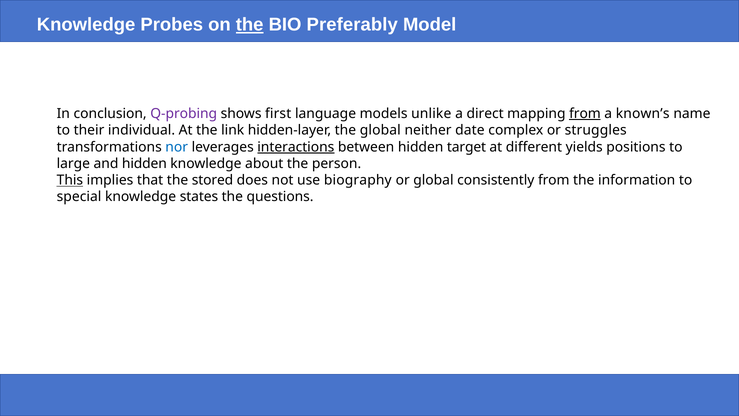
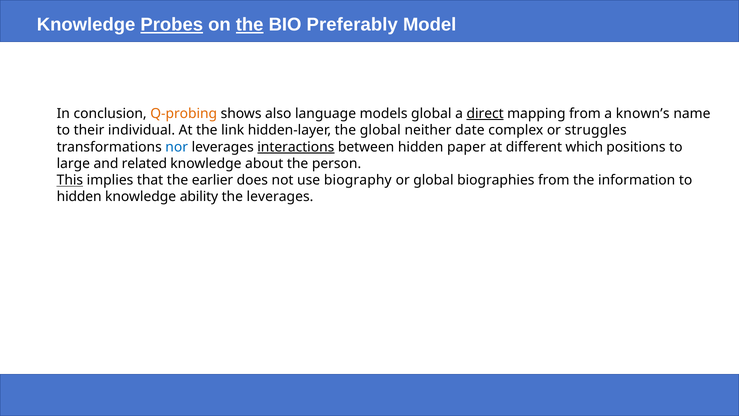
Probes underline: none -> present
Q-probing colour: purple -> orange
first: first -> also
models unlike: unlike -> global
direct underline: none -> present
from at (585, 114) underline: present -> none
target: target -> paper
yields: yields -> which
and hidden: hidden -> related
stored: stored -> earlier
consistently: consistently -> biographies
special at (79, 197): special -> hidden
states: states -> ability
the questions: questions -> leverages
